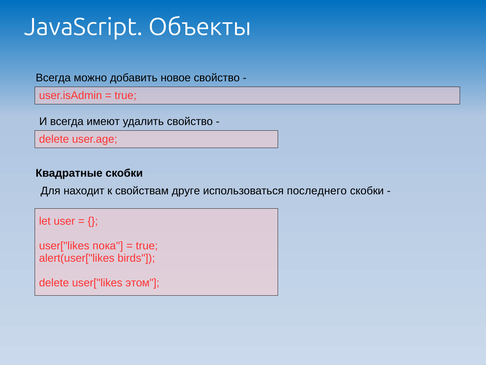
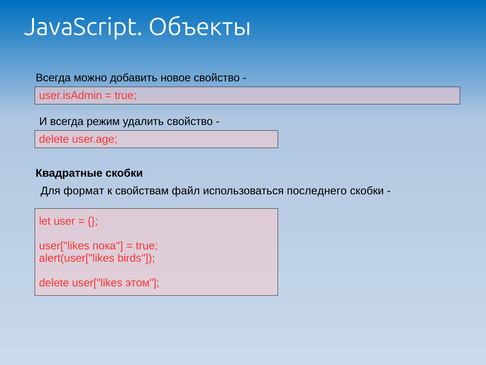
имеют: имеют -> режим
находит: находит -> формат
друге: друге -> файл
